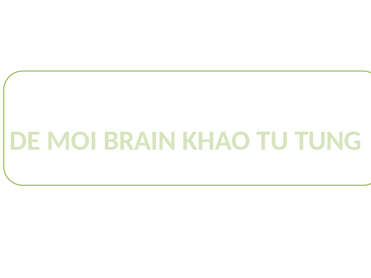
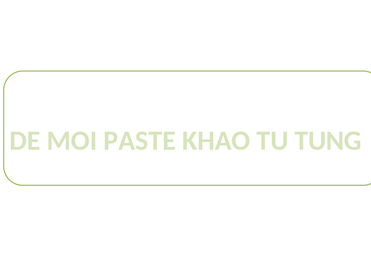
BRAIN: BRAIN -> PASTE
